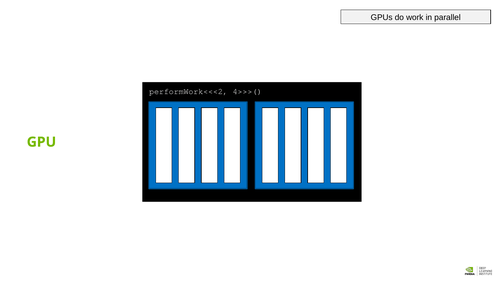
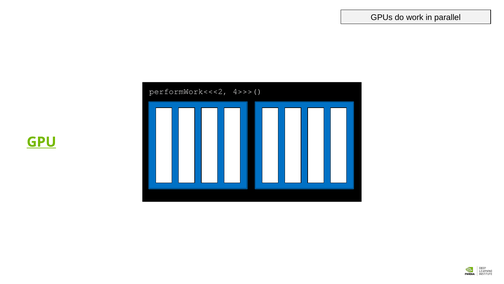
GPU underline: none -> present
